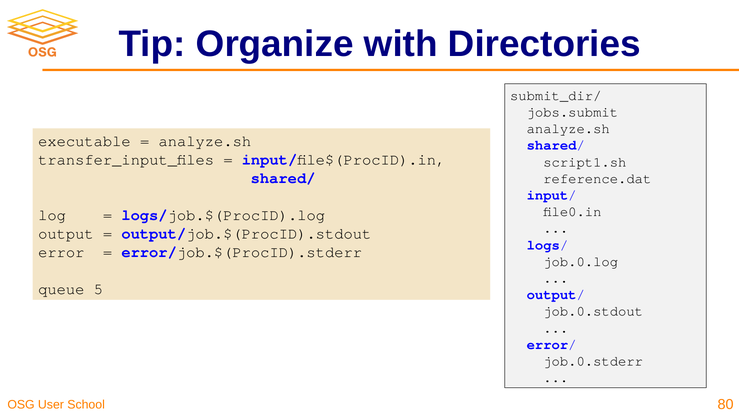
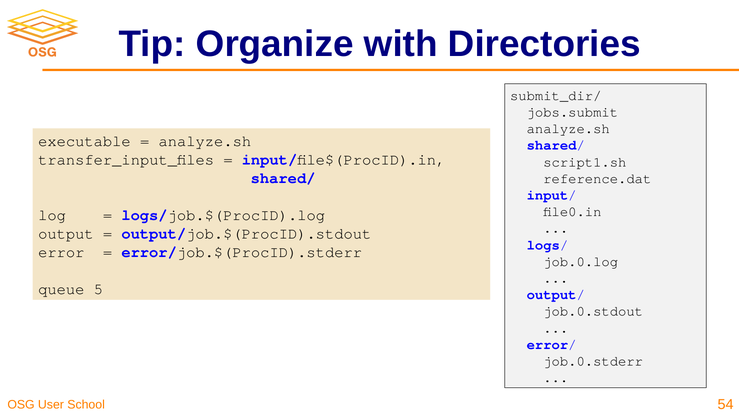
80: 80 -> 54
